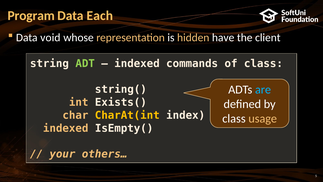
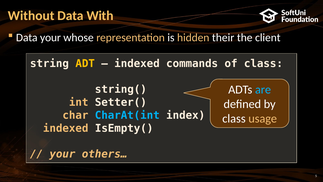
Program: Program -> Without
Each: Each -> With
Data void: void -> your
have: have -> their
ADT colour: light green -> yellow
Exists(: Exists( -> Setter(
CharAt(int colour: yellow -> light blue
